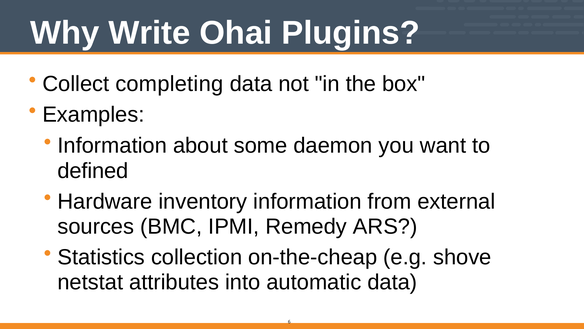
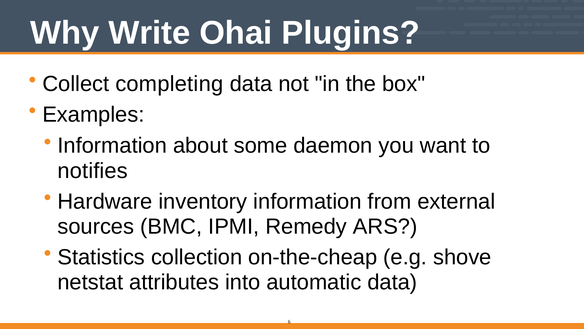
defined: defined -> notifies
